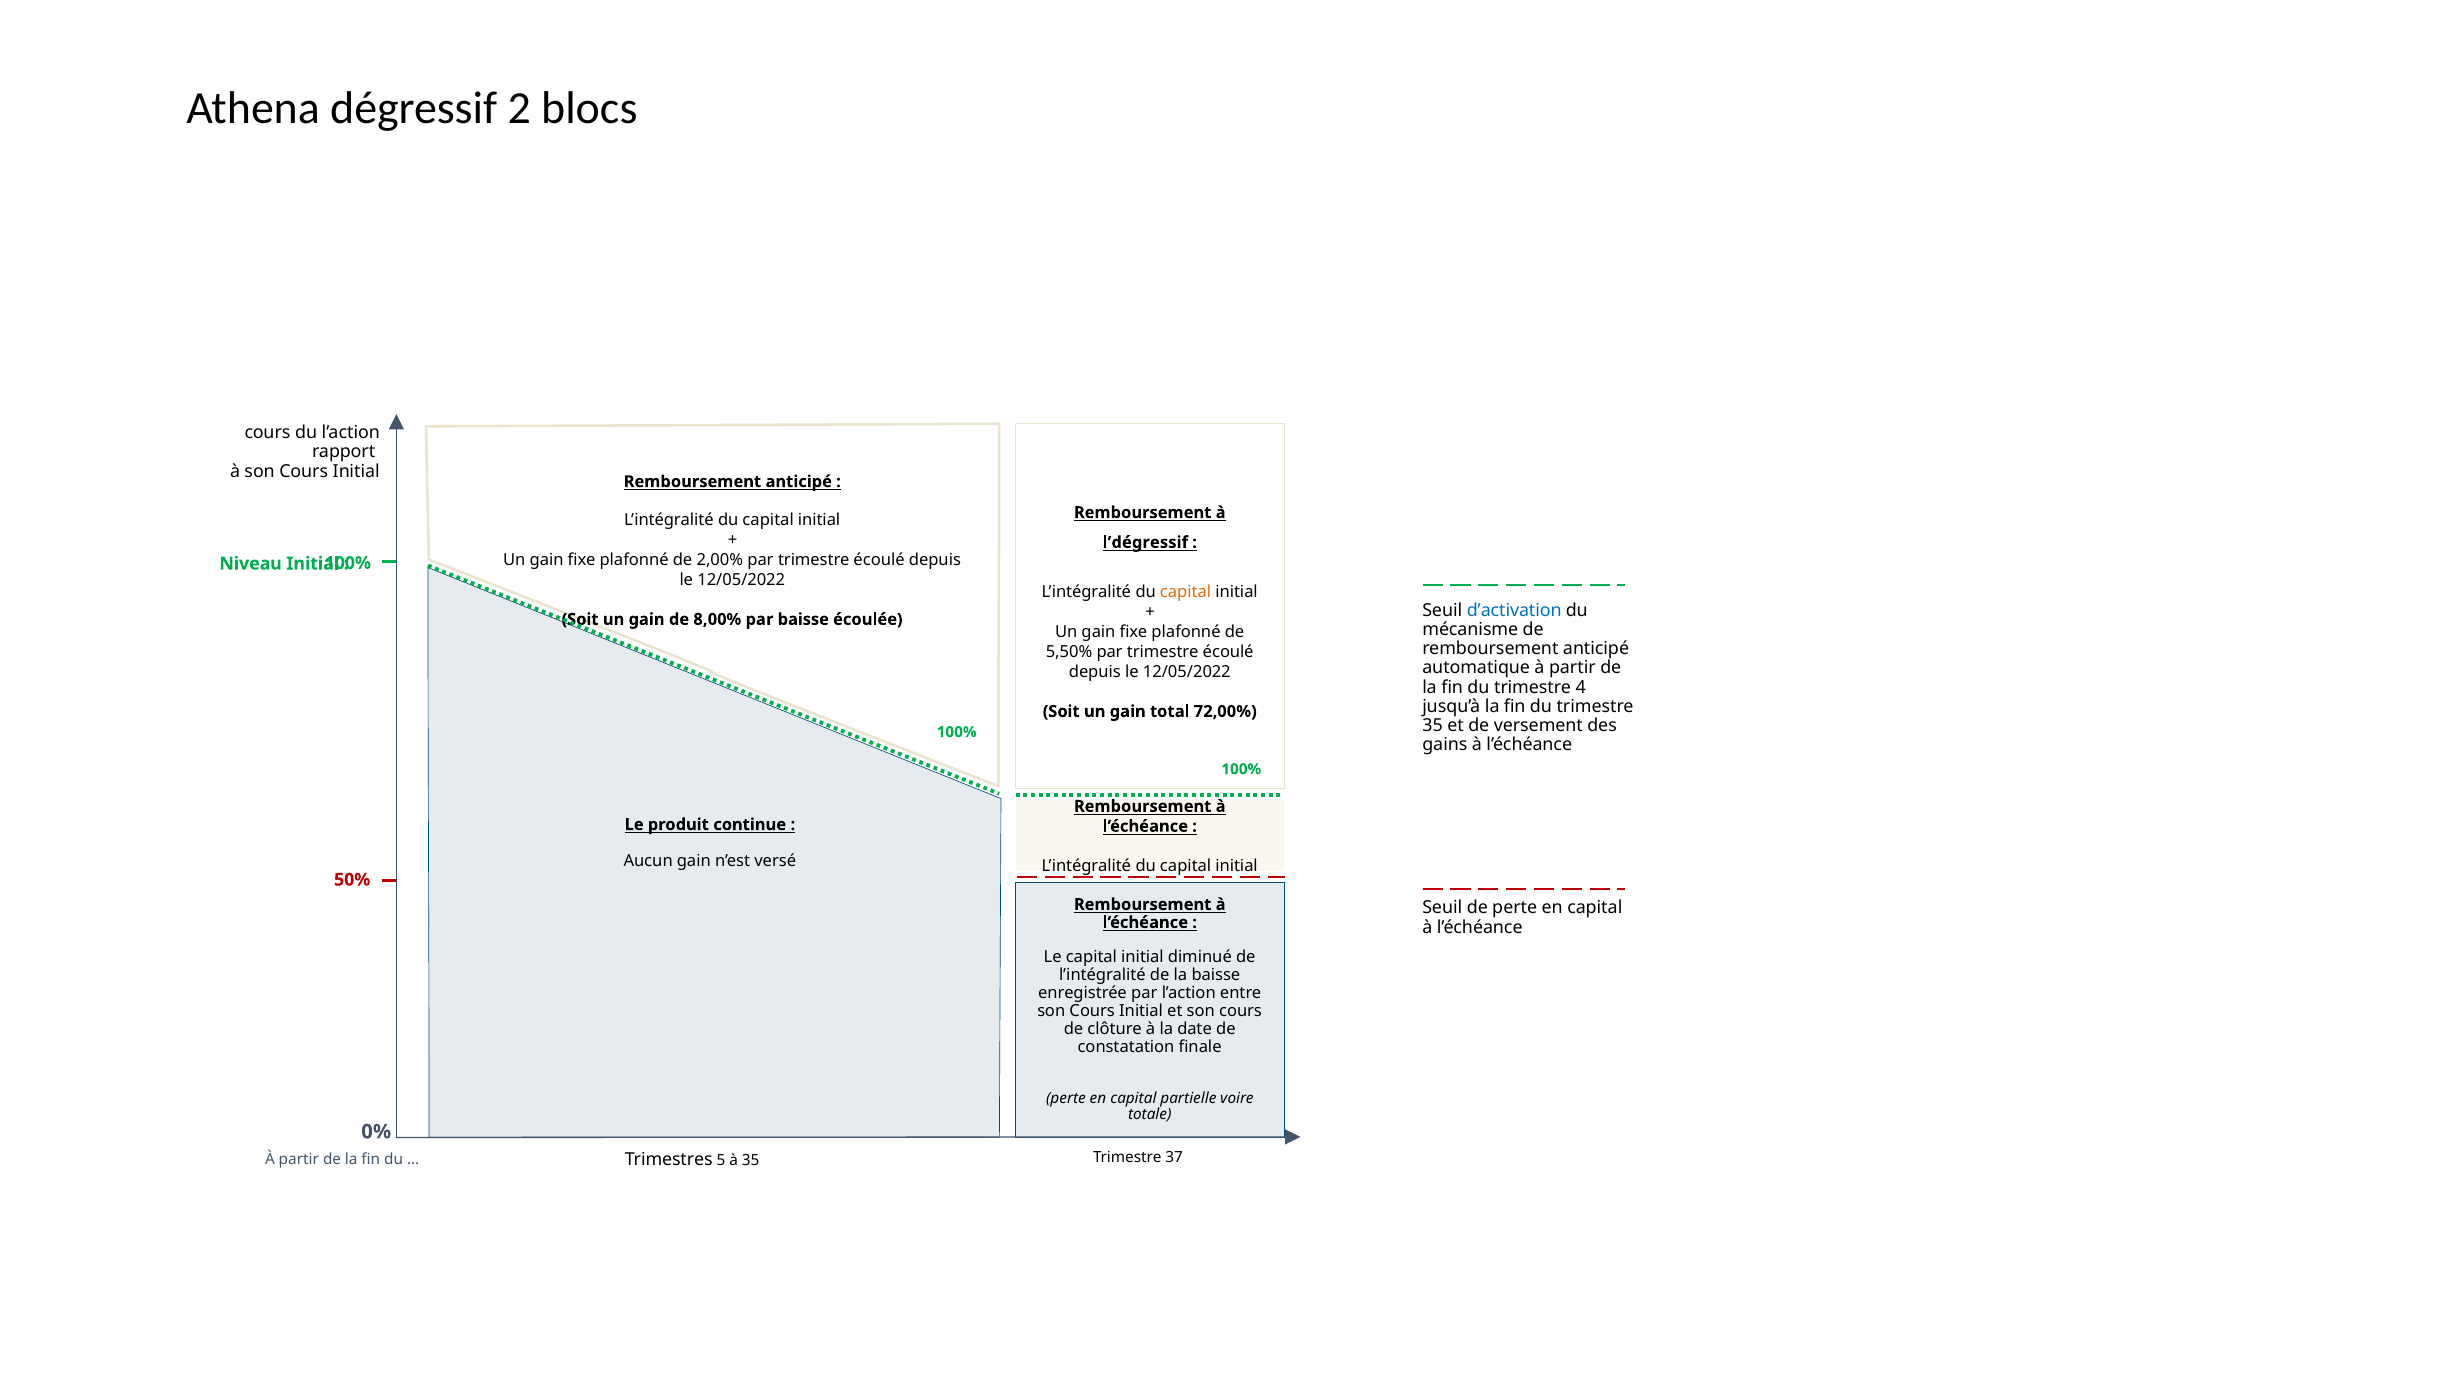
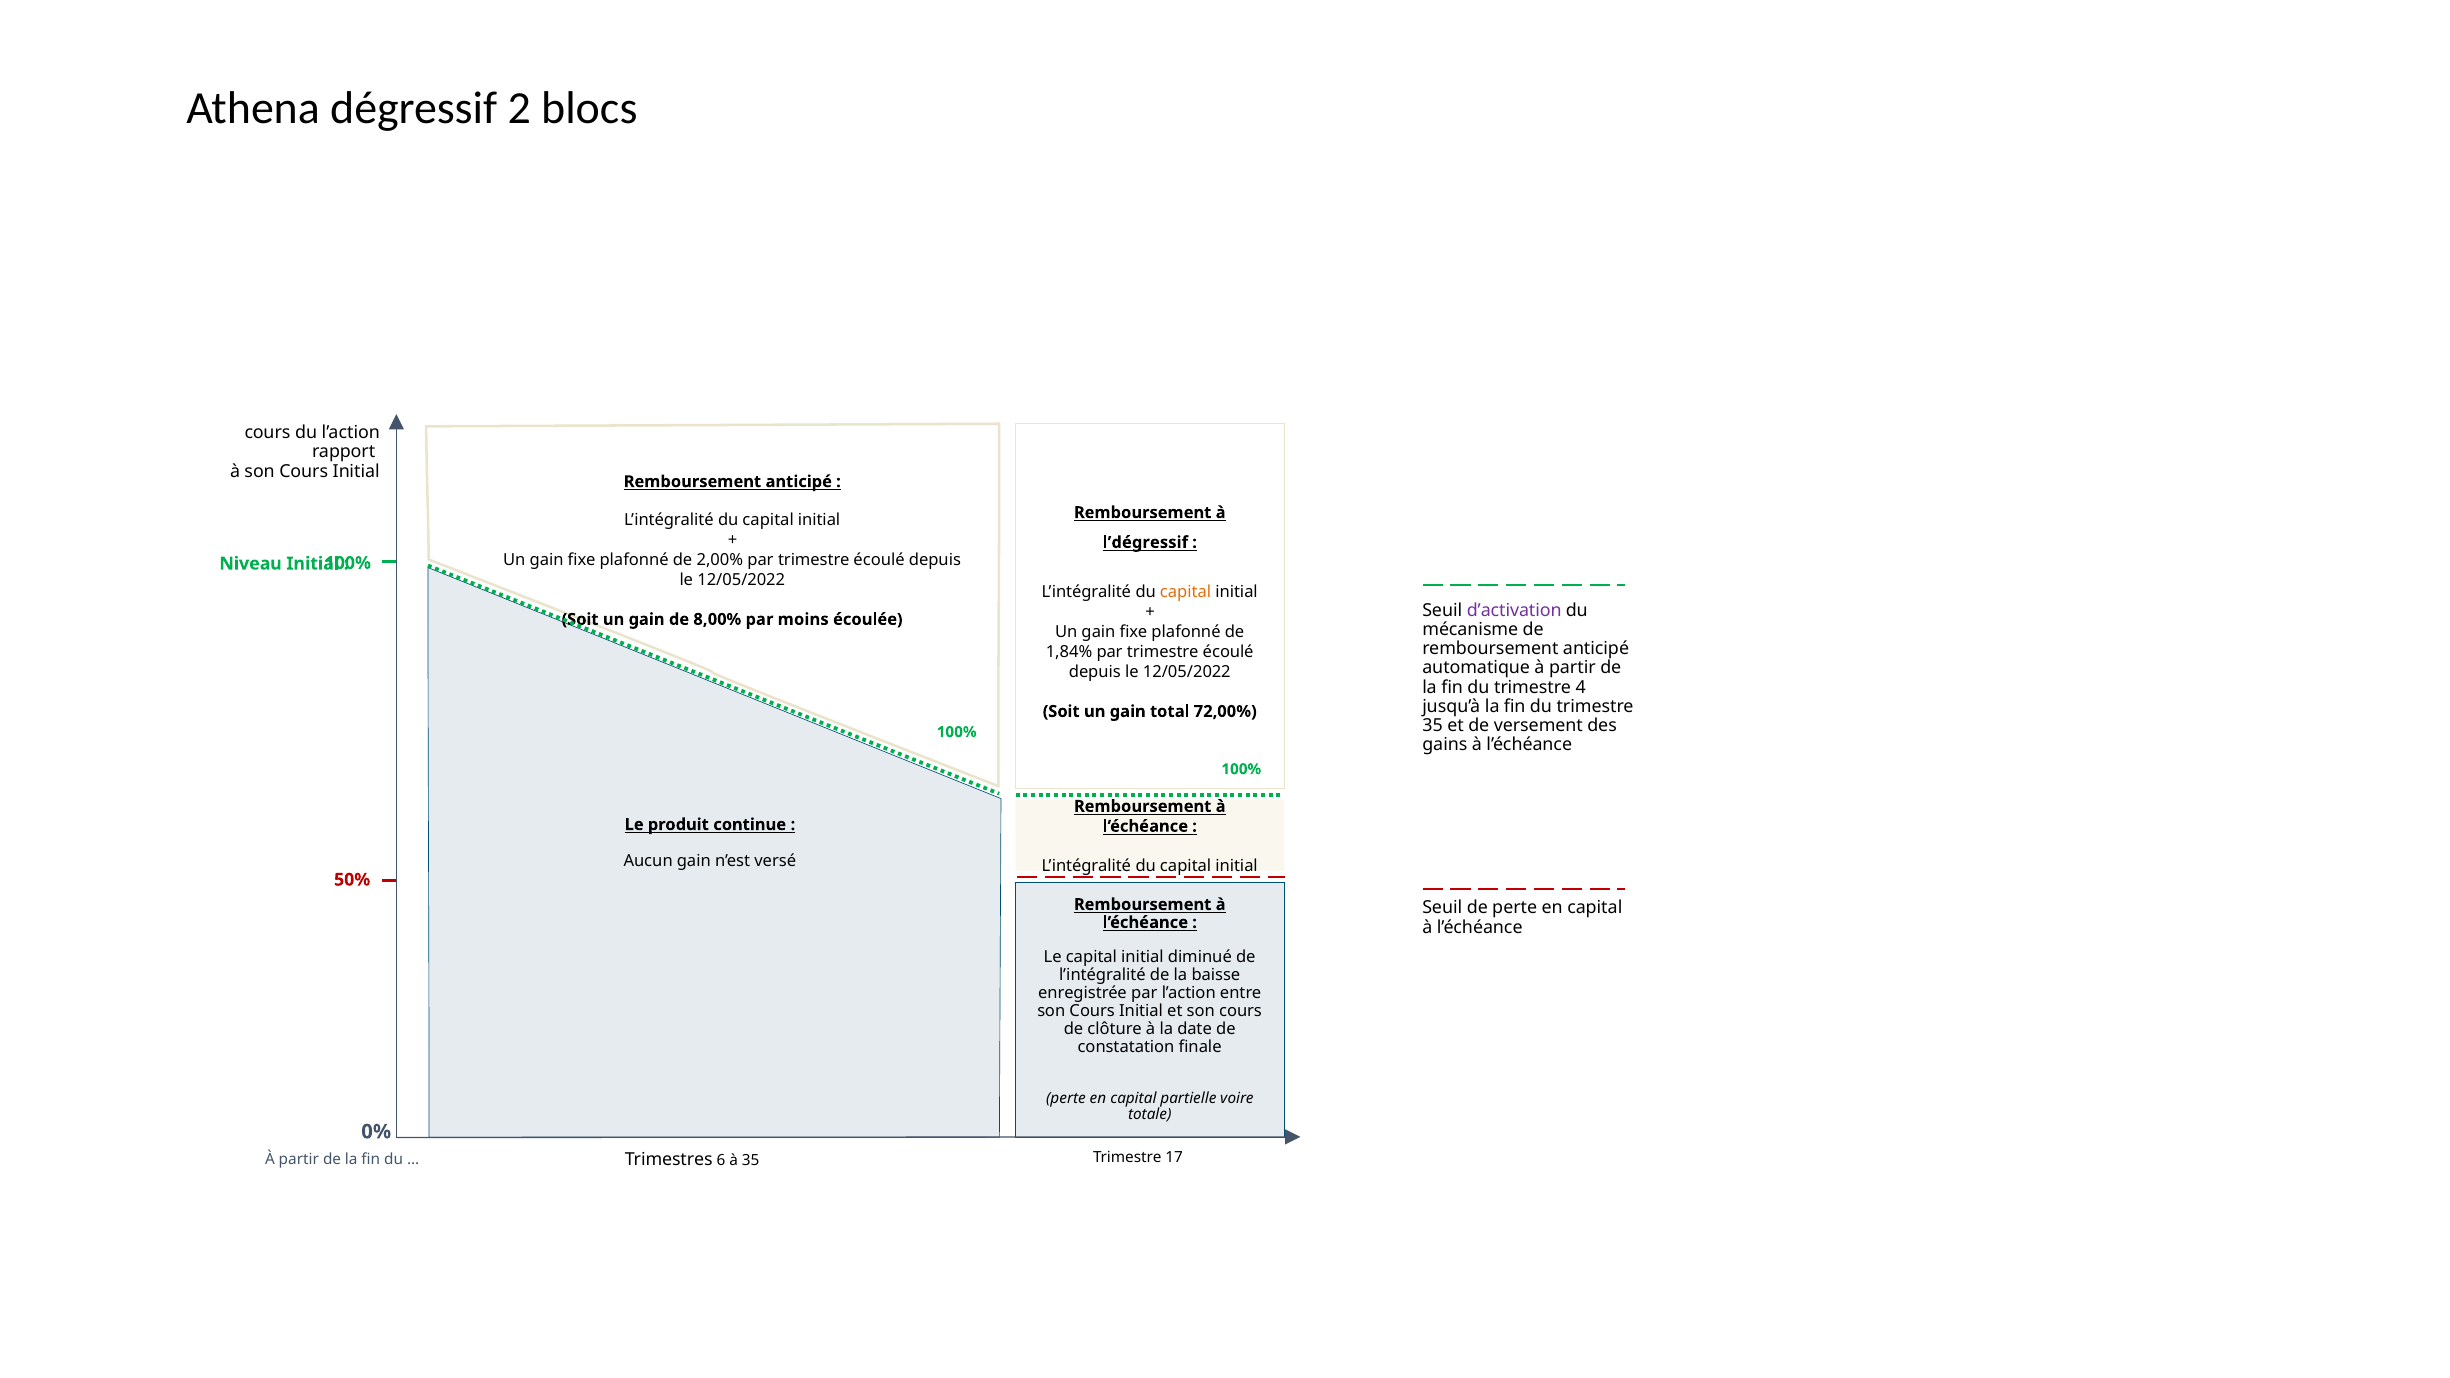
d’activation colour: blue -> purple
par baisse: baisse -> moins
5,50%: 5,50% -> 1,84%
5: 5 -> 6
37: 37 -> 17
